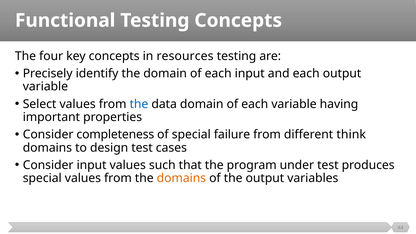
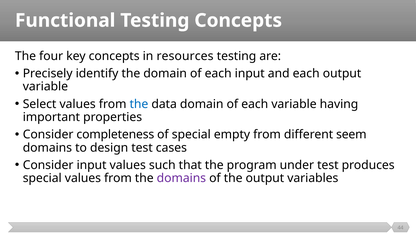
failure: failure -> empty
think: think -> seem
domains at (181, 178) colour: orange -> purple
